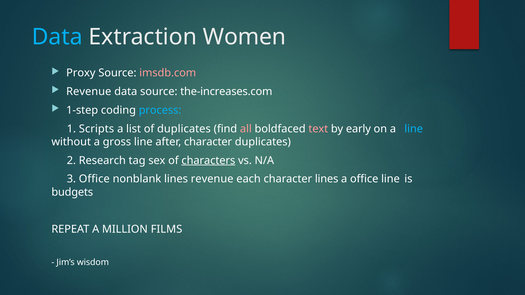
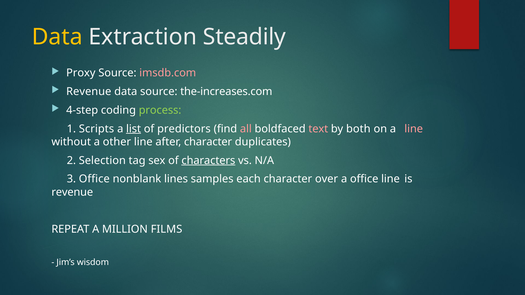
Data at (57, 37) colour: light blue -> yellow
Women: Women -> Steadily
1-step: 1-step -> 4-step
process colour: light blue -> light green
list underline: none -> present
of duplicates: duplicates -> predictors
early: early -> both
line at (414, 129) colour: light blue -> pink
gross: gross -> other
Research: Research -> Selection
lines revenue: revenue -> samples
character lines: lines -> over
budgets at (72, 192): budgets -> revenue
